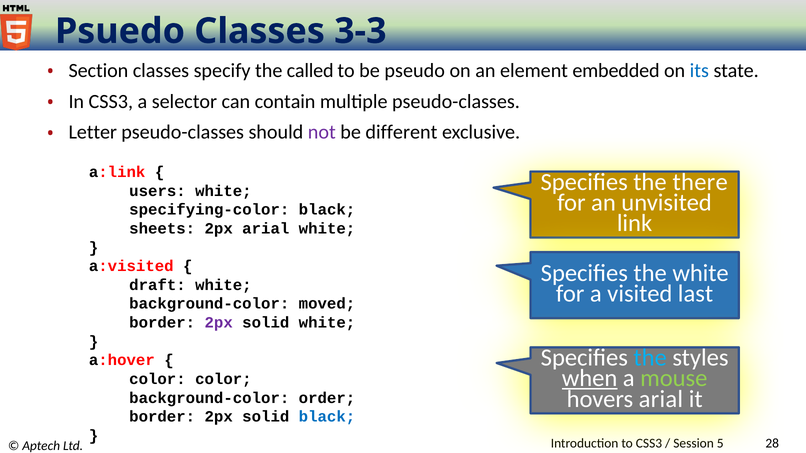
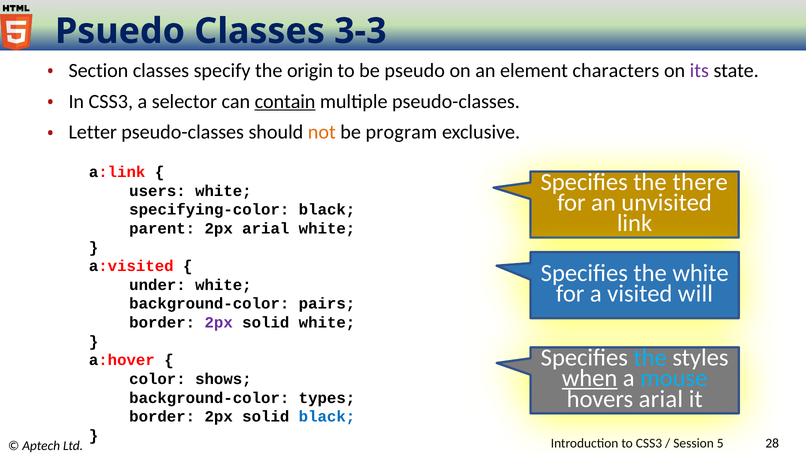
called: called -> origin
embedded: embedded -> characters
its colour: blue -> purple
contain underline: none -> present
not colour: purple -> orange
different: different -> program
sheets: sheets -> parent
draft: draft -> under
last: last -> will
moved: moved -> pairs
mouse colour: light green -> light blue
color color: color -> shows
order: order -> types
